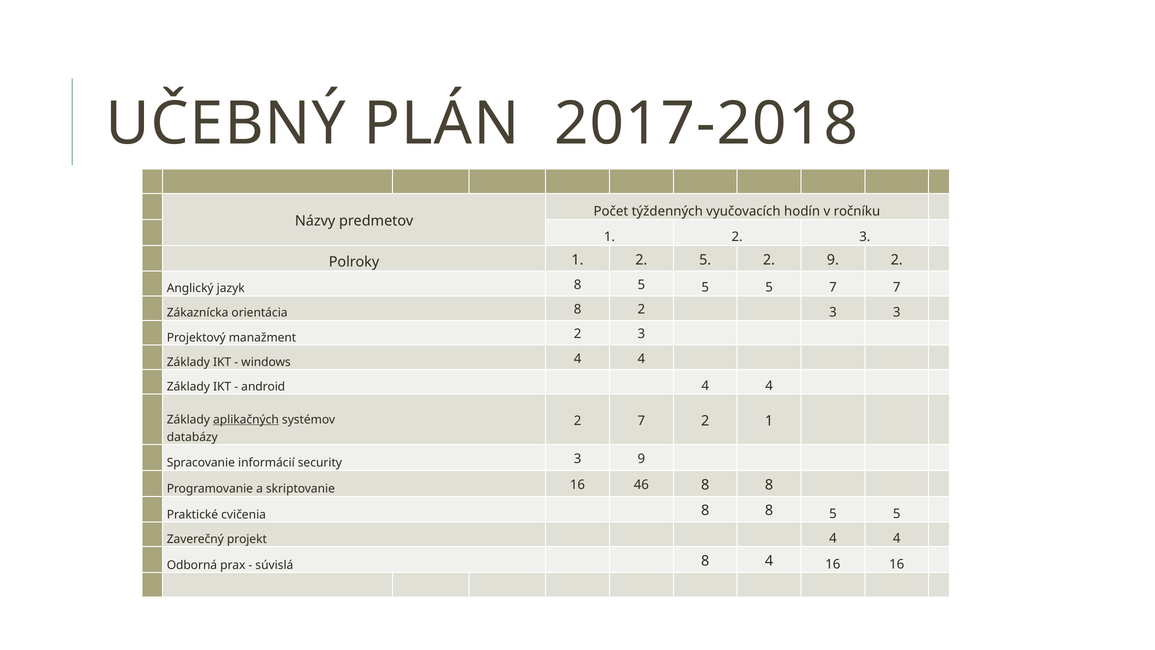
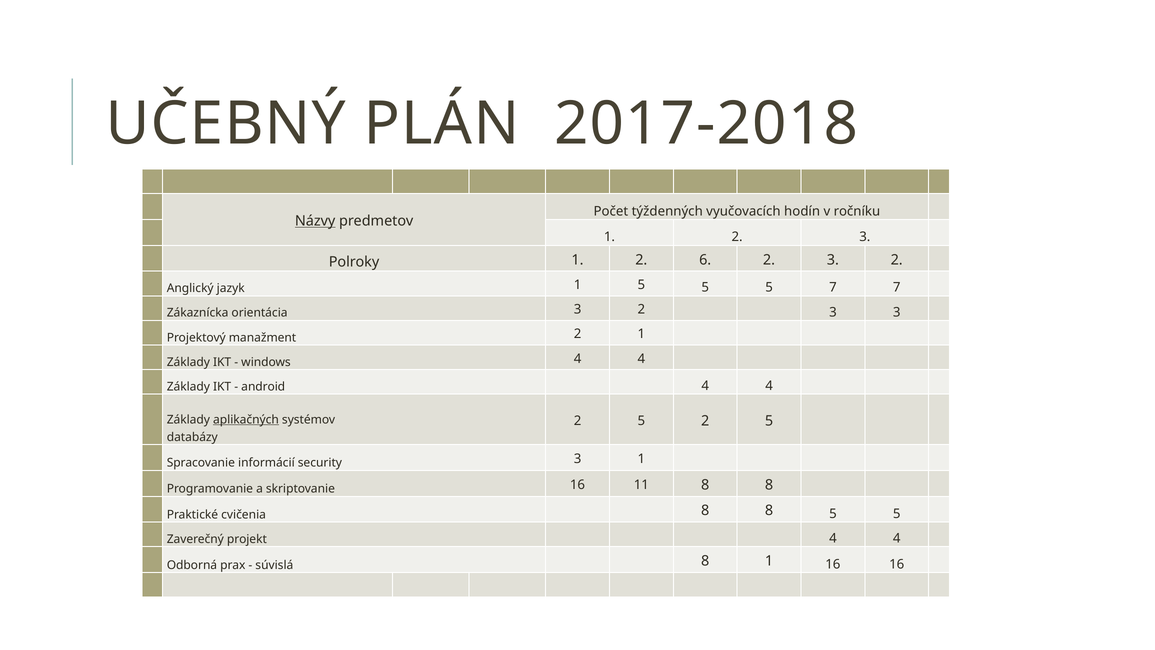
Názvy underline: none -> present
2 5: 5 -> 6
9 at (833, 260): 9 -> 3
8 at (578, 285): 8 -> 1
8 at (578, 309): 8 -> 3
3 at (641, 334): 3 -> 1
7 at (641, 421): 7 -> 5
1 at (769, 421): 1 -> 5
3 9: 9 -> 1
46: 46 -> 11
8 4: 4 -> 1
